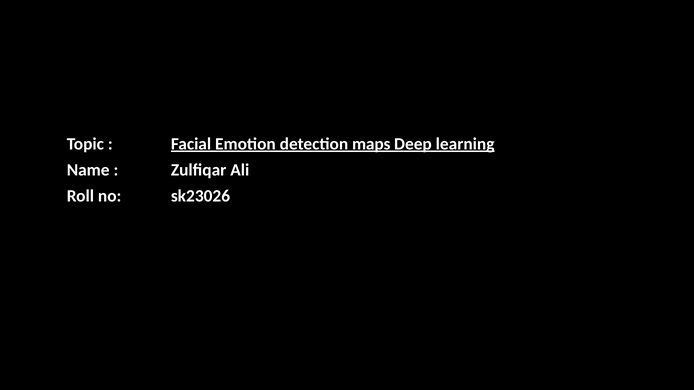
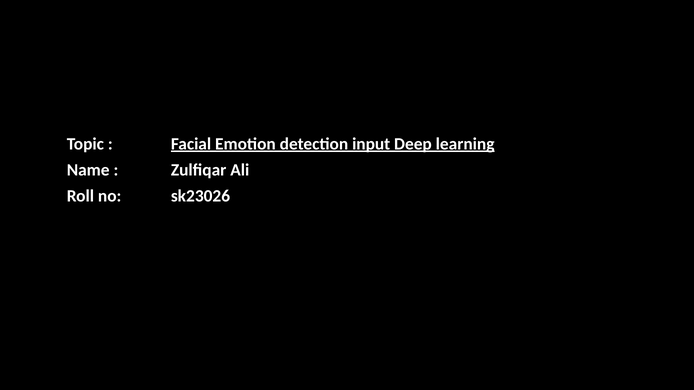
maps: maps -> input
